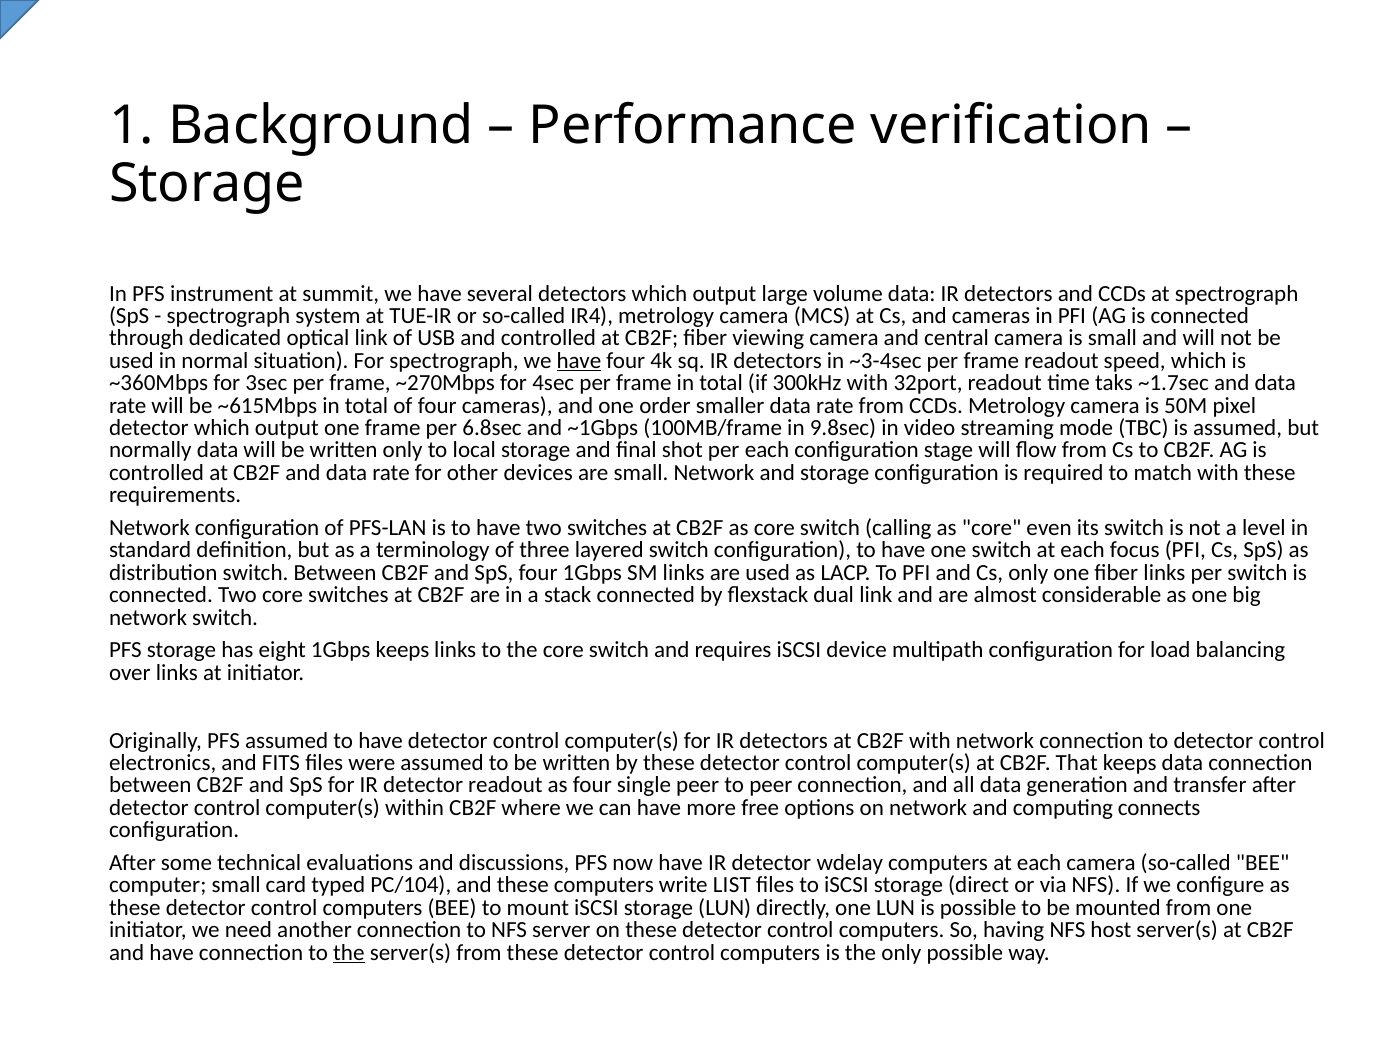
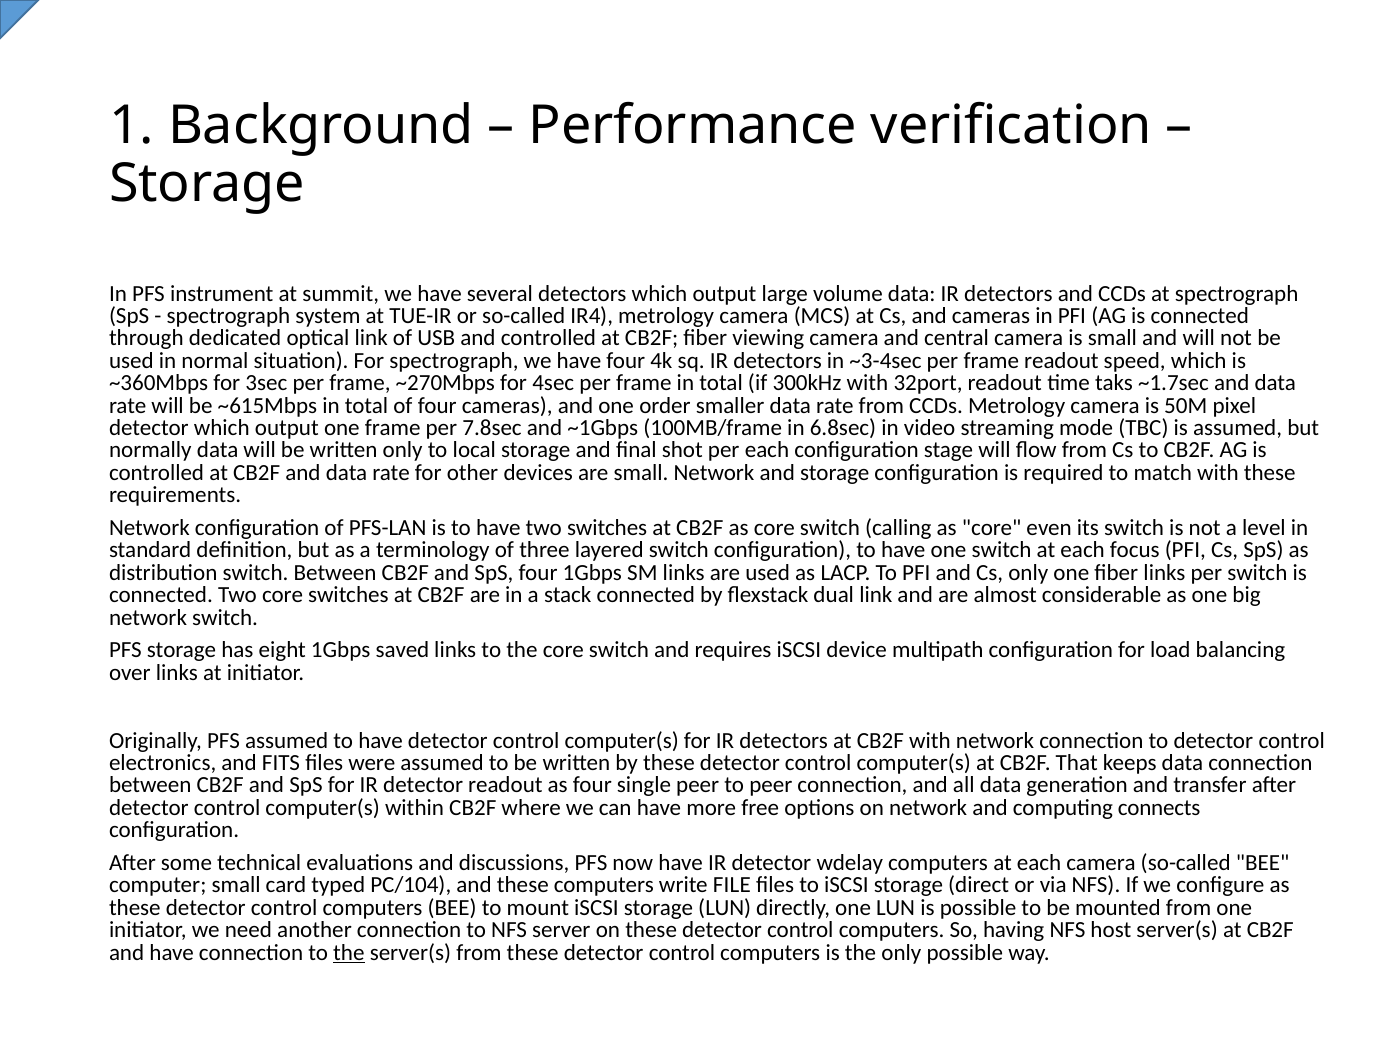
have at (579, 361) underline: present -> none
6.8sec: 6.8sec -> 7.8sec
9.8sec: 9.8sec -> 6.8sec
1Gbps keeps: keeps -> saved
LIST: LIST -> FILE
